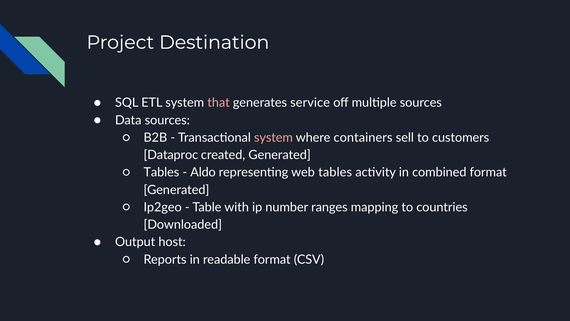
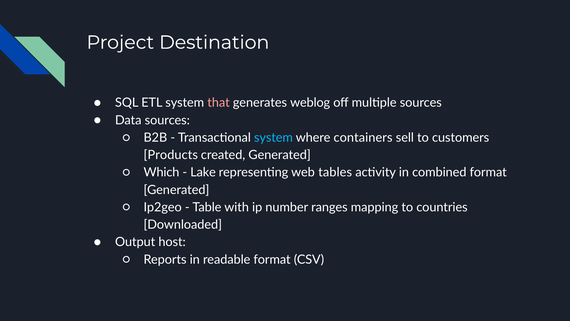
service: service -> weblog
system at (273, 137) colour: pink -> light blue
Dataproc: Dataproc -> Products
Tables at (161, 172): Tables -> Which
Aldo: Aldo -> Lake
